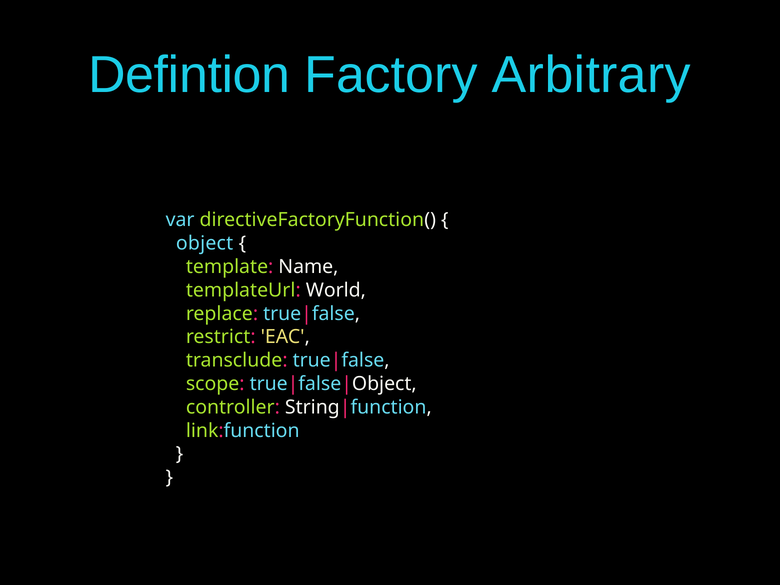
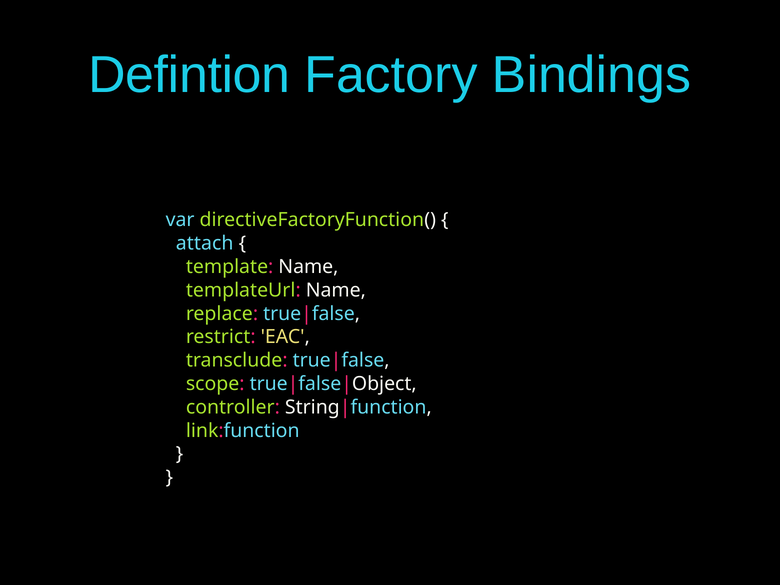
Arbitrary: Arbitrary -> Bindings
object: object -> attach
templateUrl World: World -> Name
